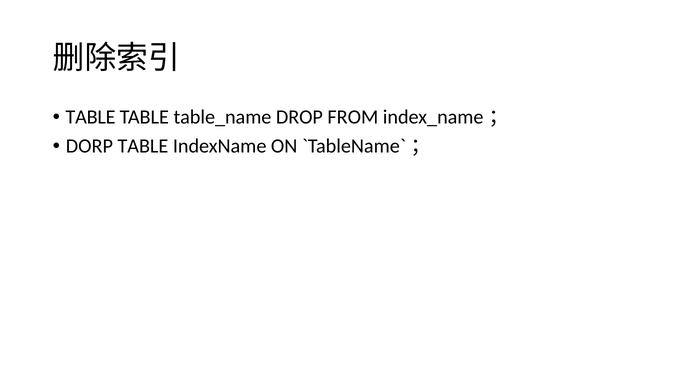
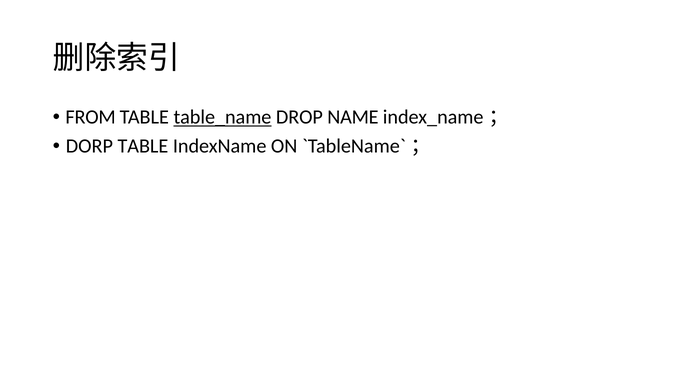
TABLE at (91, 117): TABLE -> FROM
table_name underline: none -> present
FROM: FROM -> NAME
